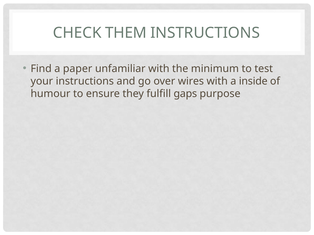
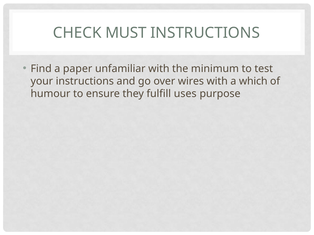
THEM: THEM -> MUST
inside: inside -> which
gaps: gaps -> uses
